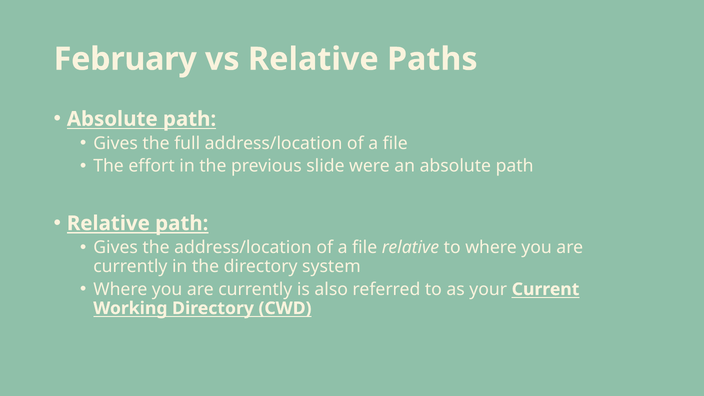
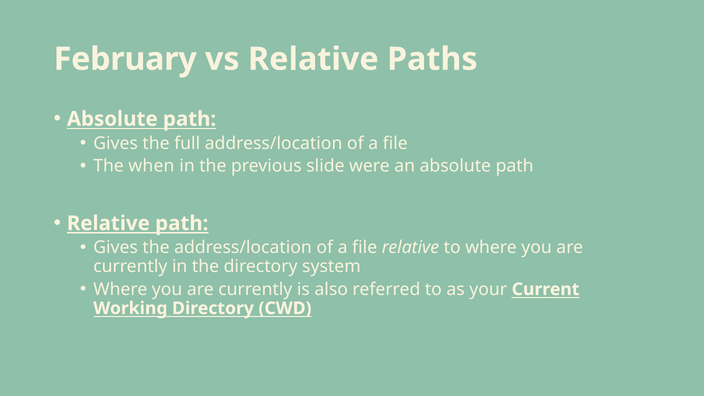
effort: effort -> when
